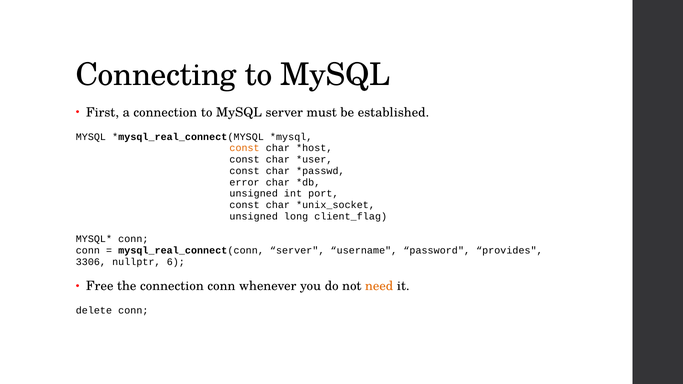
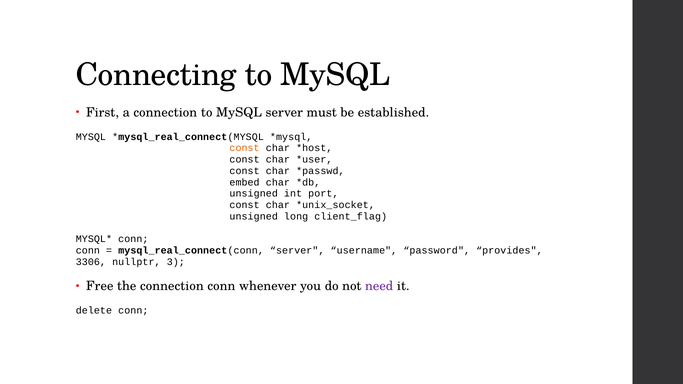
error: error -> embed
6: 6 -> 3
need colour: orange -> purple
